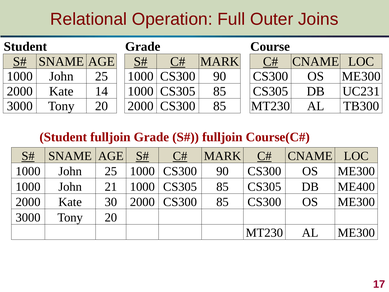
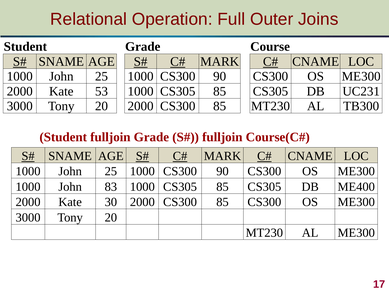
14: 14 -> 53
21: 21 -> 83
